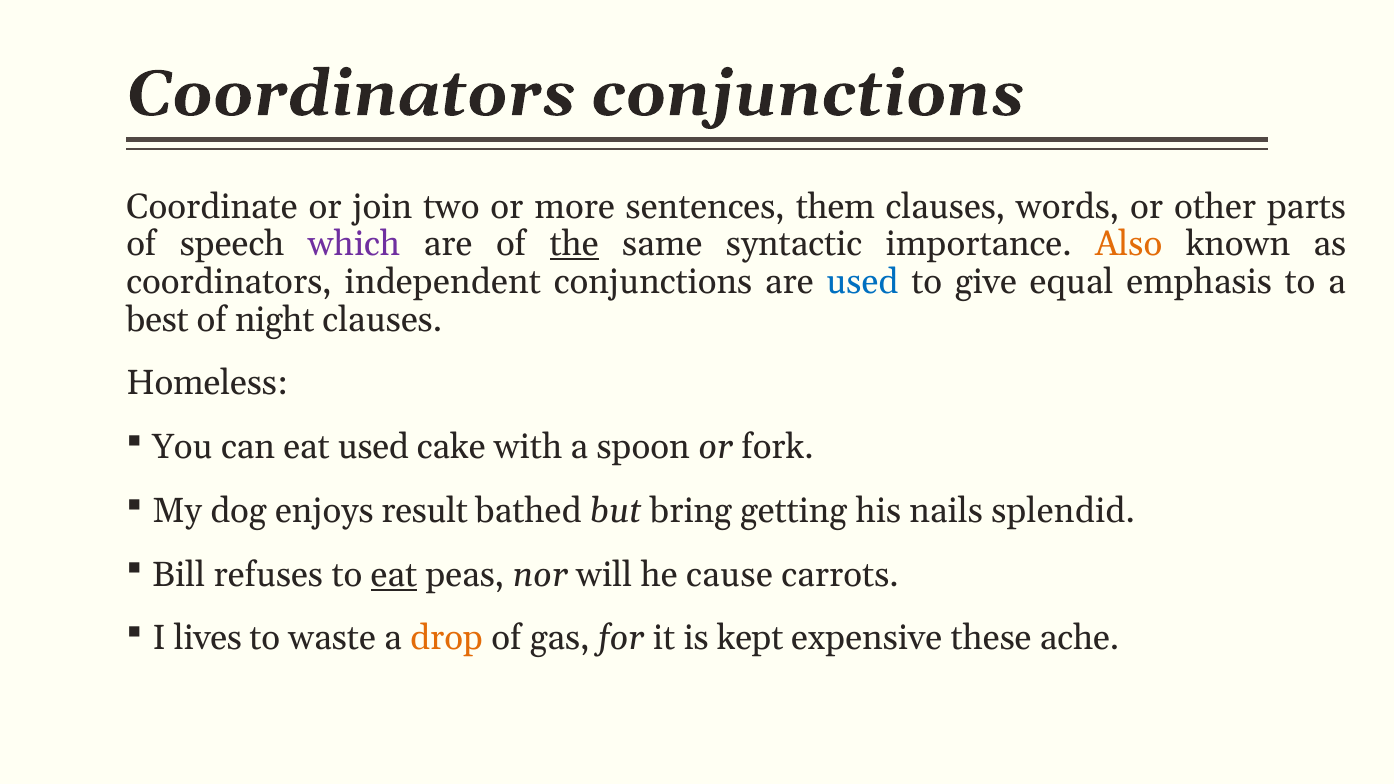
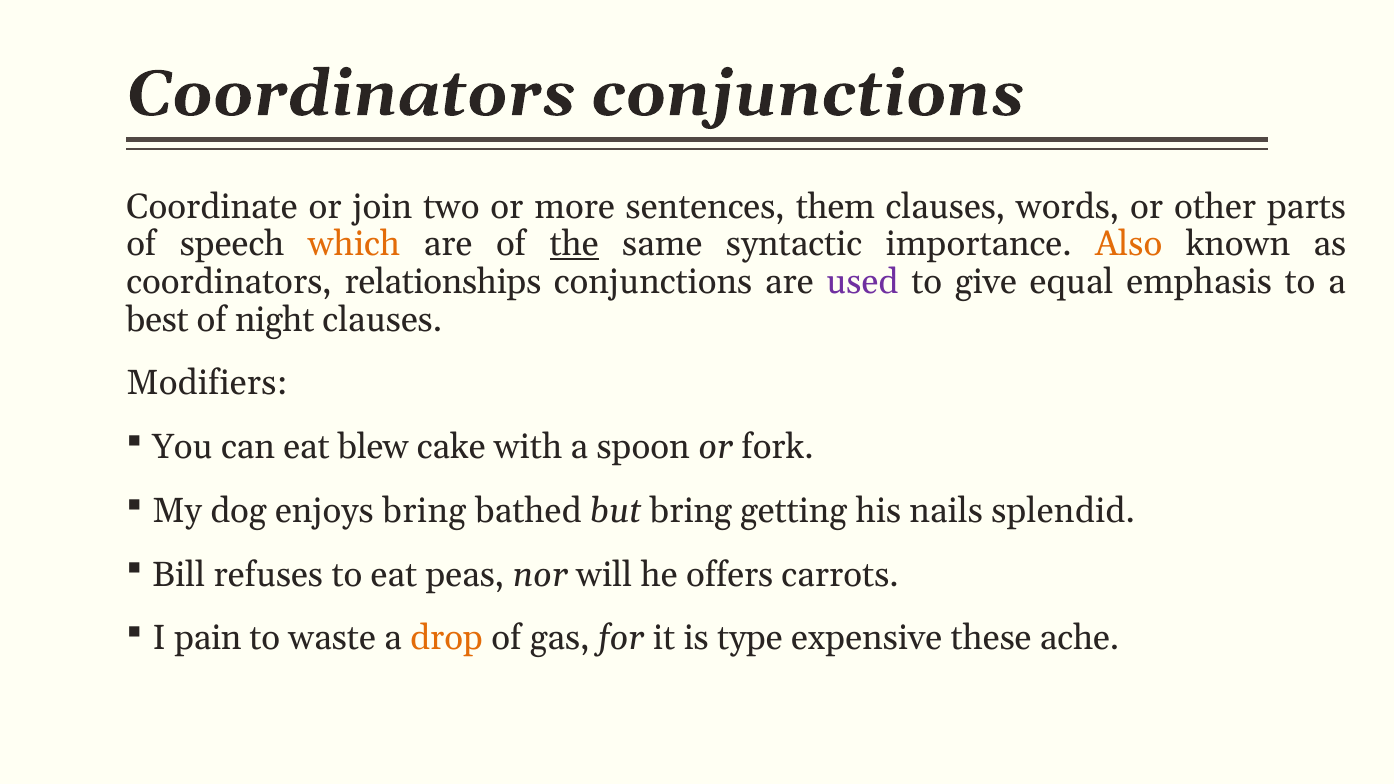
which colour: purple -> orange
independent: independent -> relationships
used at (862, 282) colour: blue -> purple
Homeless: Homeless -> Modifiers
eat used: used -> blew
enjoys result: result -> bring
eat at (394, 575) underline: present -> none
cause: cause -> offers
lives: lives -> pain
kept: kept -> type
